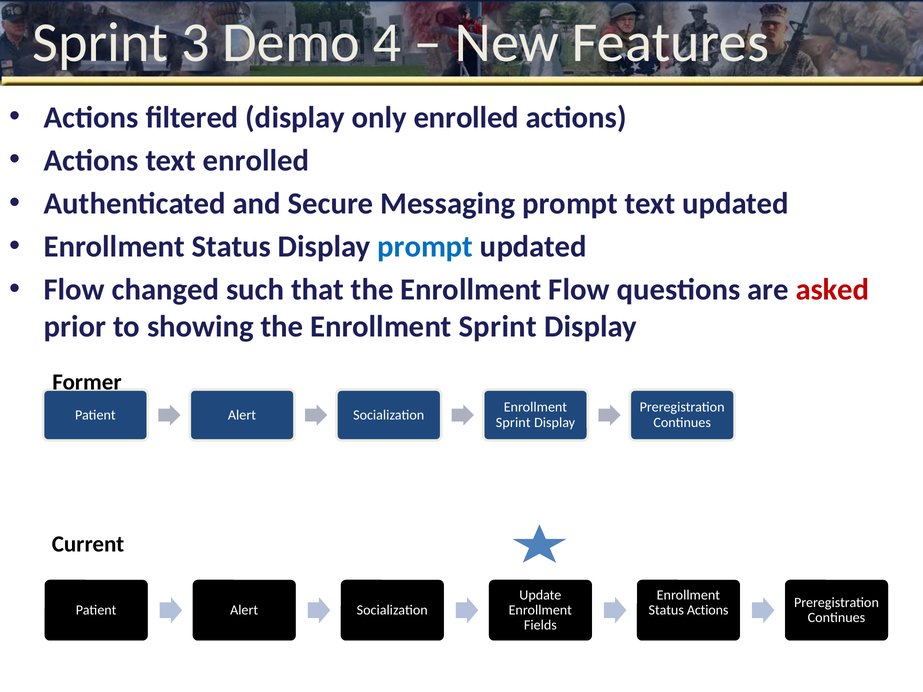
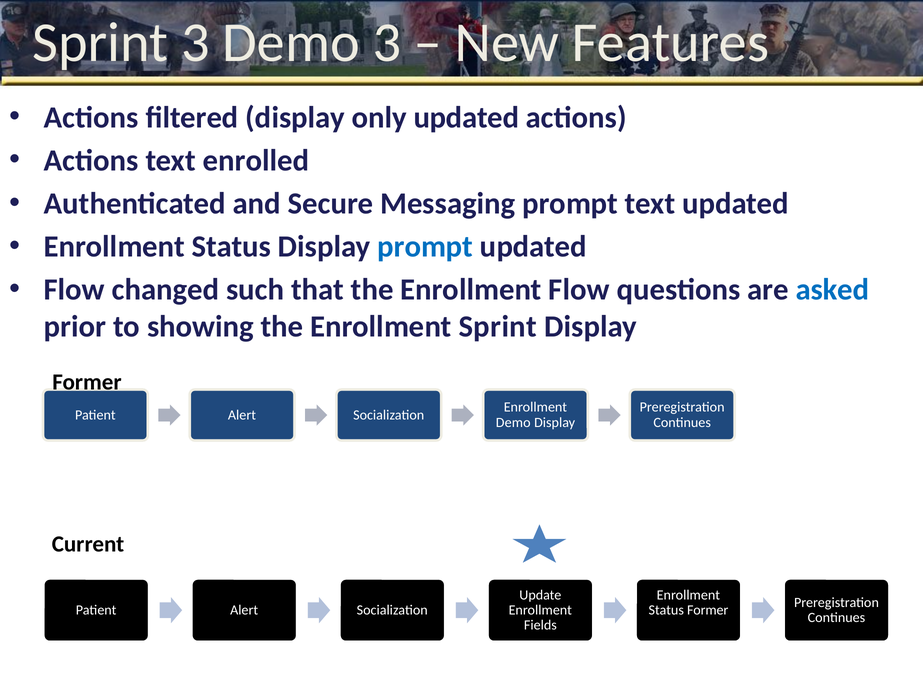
Demo 4: 4 -> 3
only enrolled: enrolled -> updated
asked colour: red -> blue
Sprint at (513, 423): Sprint -> Demo
Status Actions: Actions -> Former
